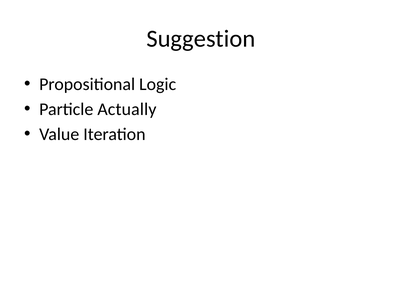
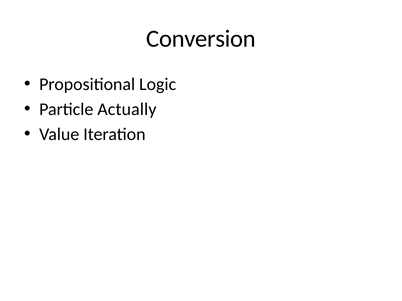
Suggestion: Suggestion -> Conversion
